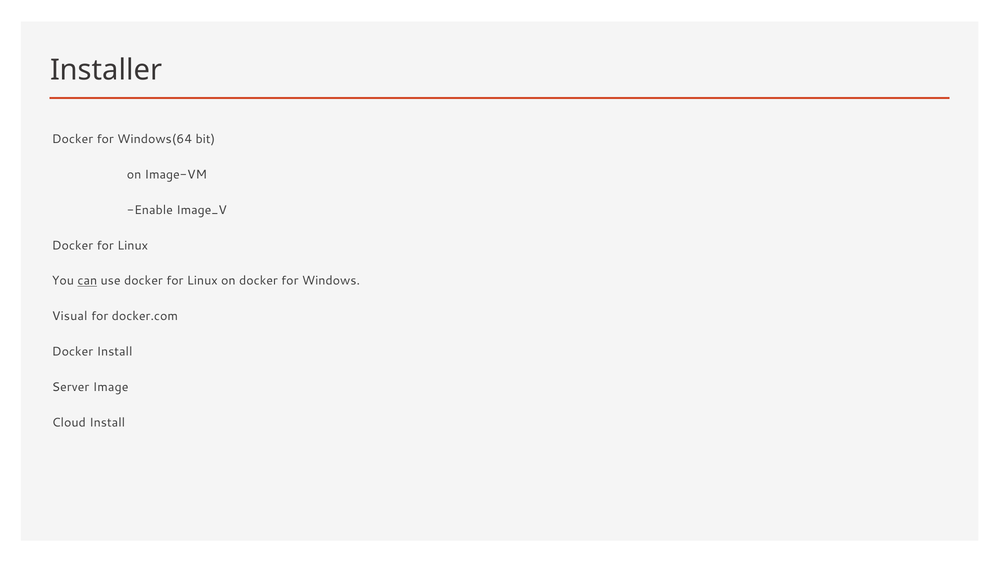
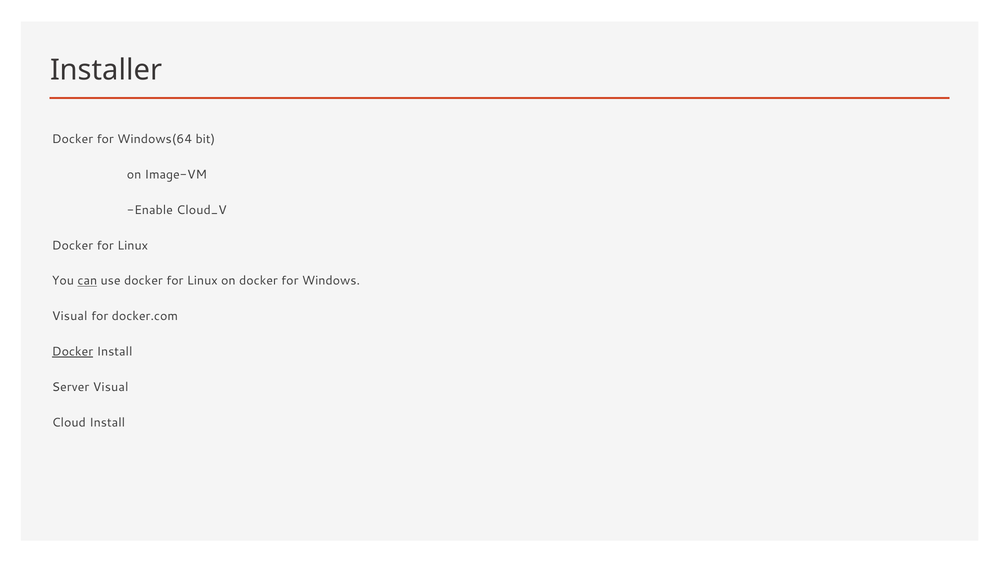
Image_V: Image_V -> Cloud_V
Docker at (73, 352) underline: none -> present
Server Image: Image -> Visual
